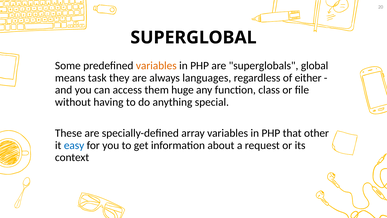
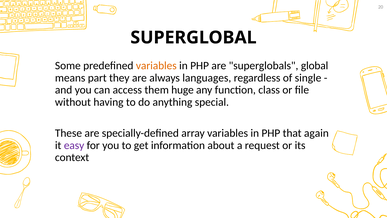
task: task -> part
either: either -> single
other: other -> again
easy colour: blue -> purple
